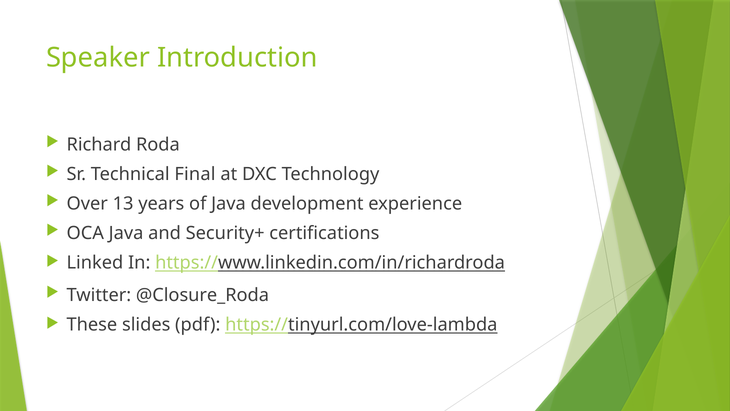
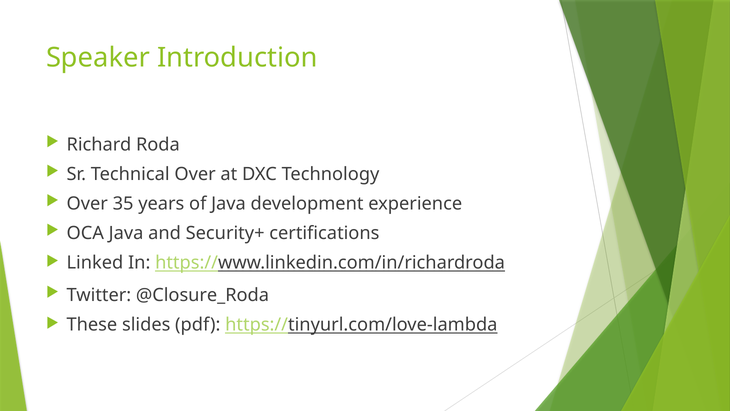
Technical Final: Final -> Over
13: 13 -> 35
